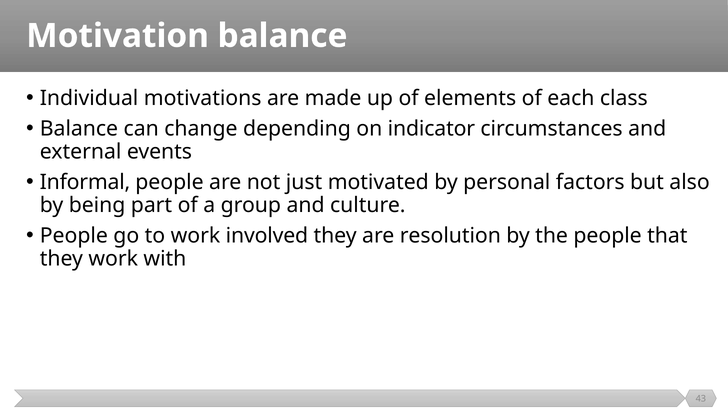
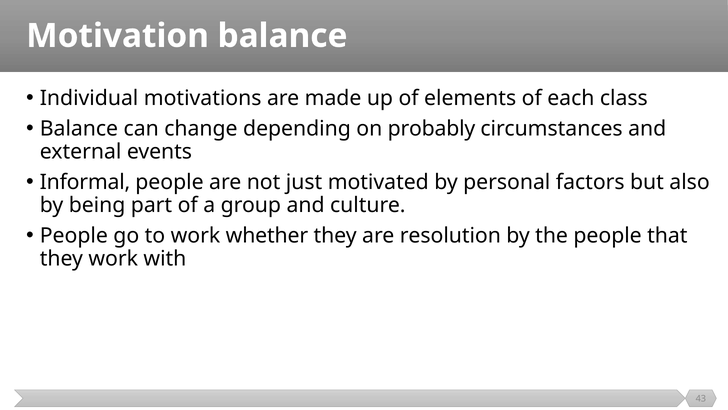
indicator: indicator -> probably
involved: involved -> whether
